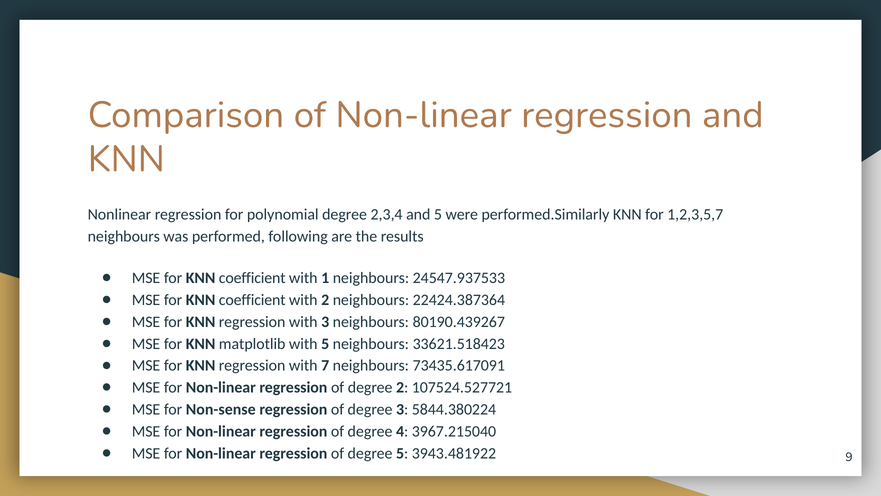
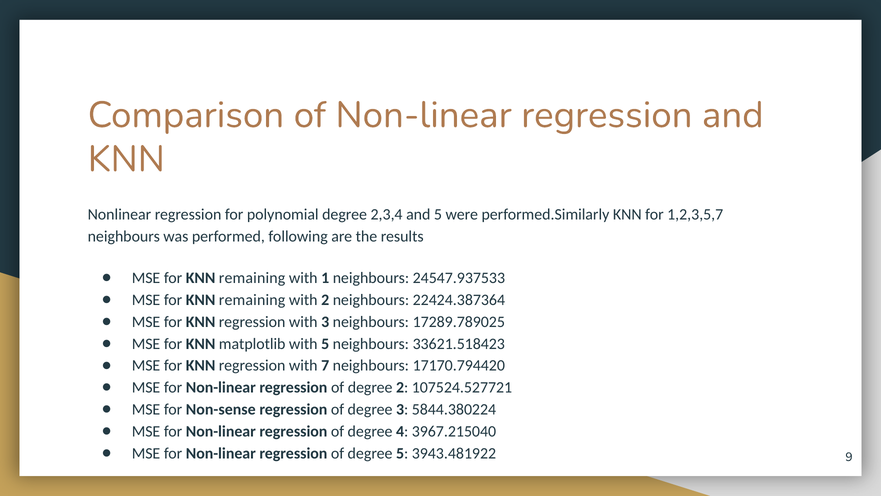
coefficient at (252, 278): coefficient -> remaining
coefficient at (252, 300): coefficient -> remaining
80190.439267: 80190.439267 -> 17289.789025
73435.617091: 73435.617091 -> 17170.794420
